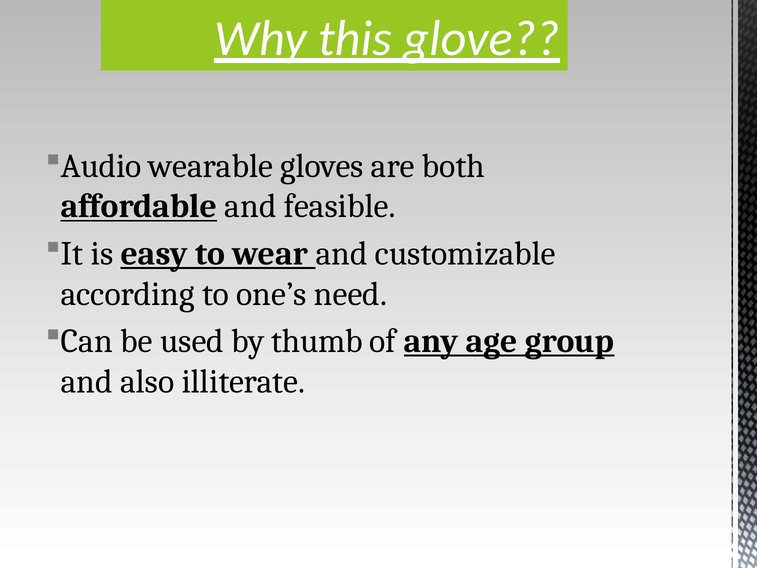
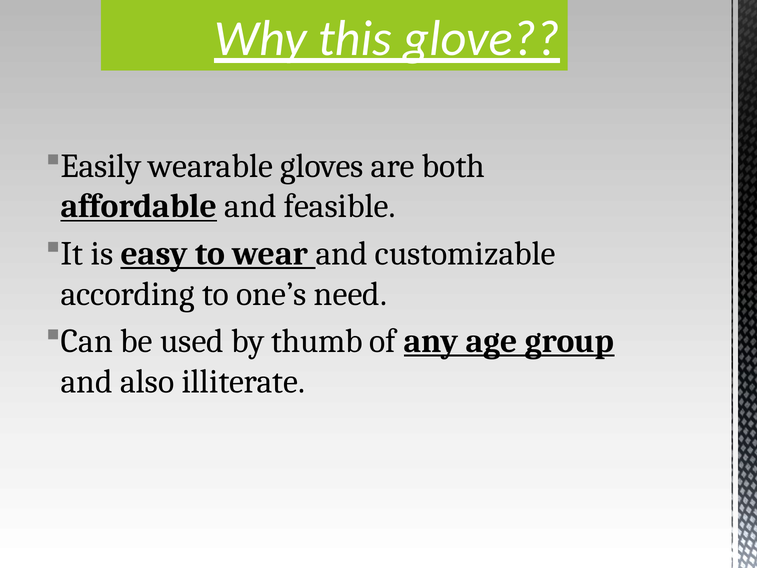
Audio: Audio -> Easily
